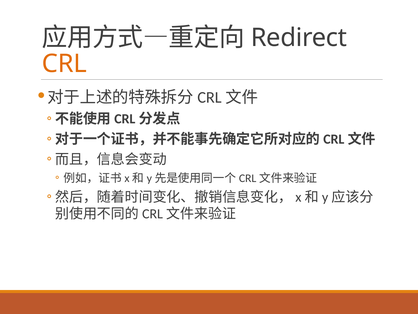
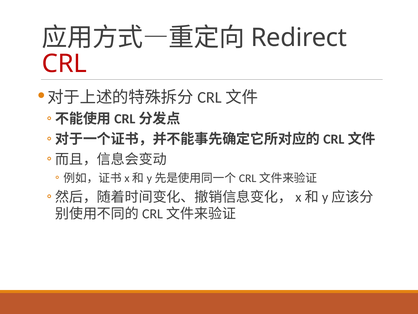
CRL colour: orange -> red
